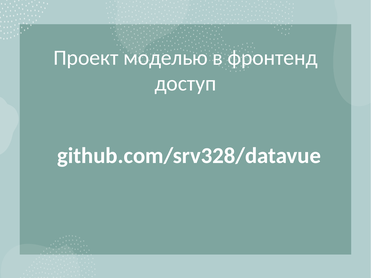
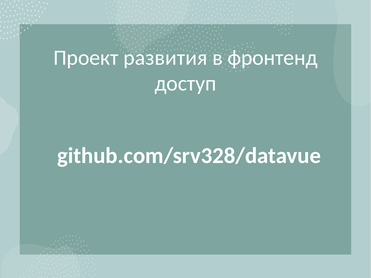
моделью: моделью -> развития
